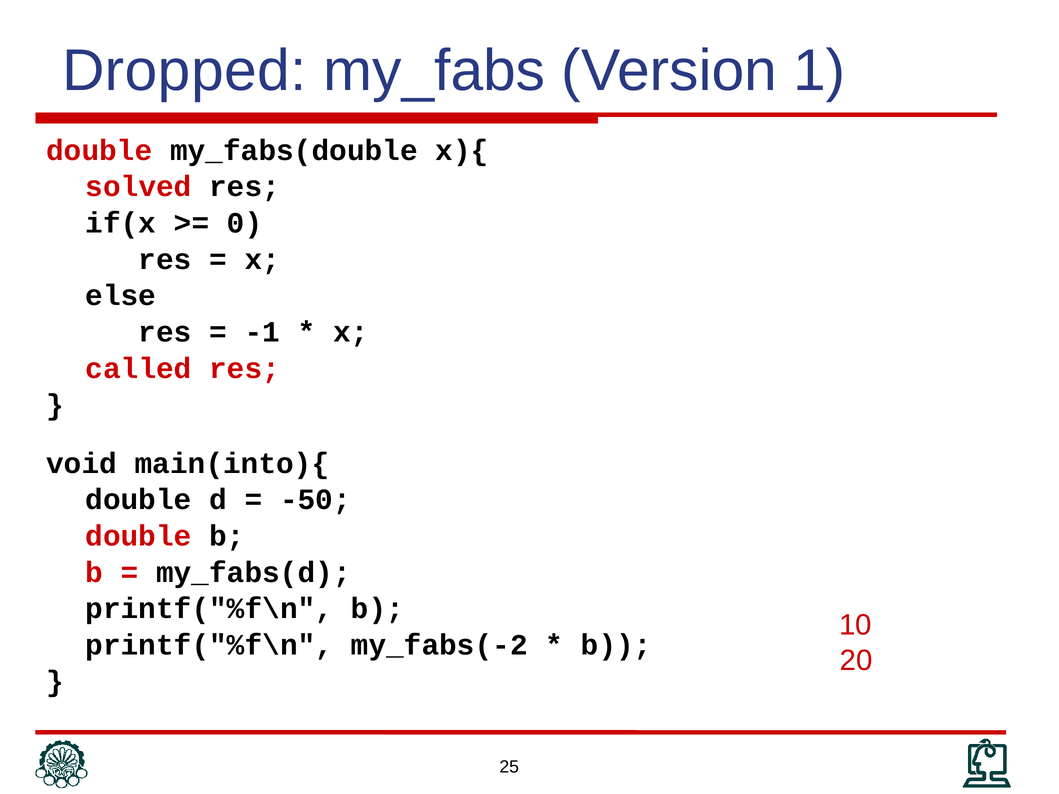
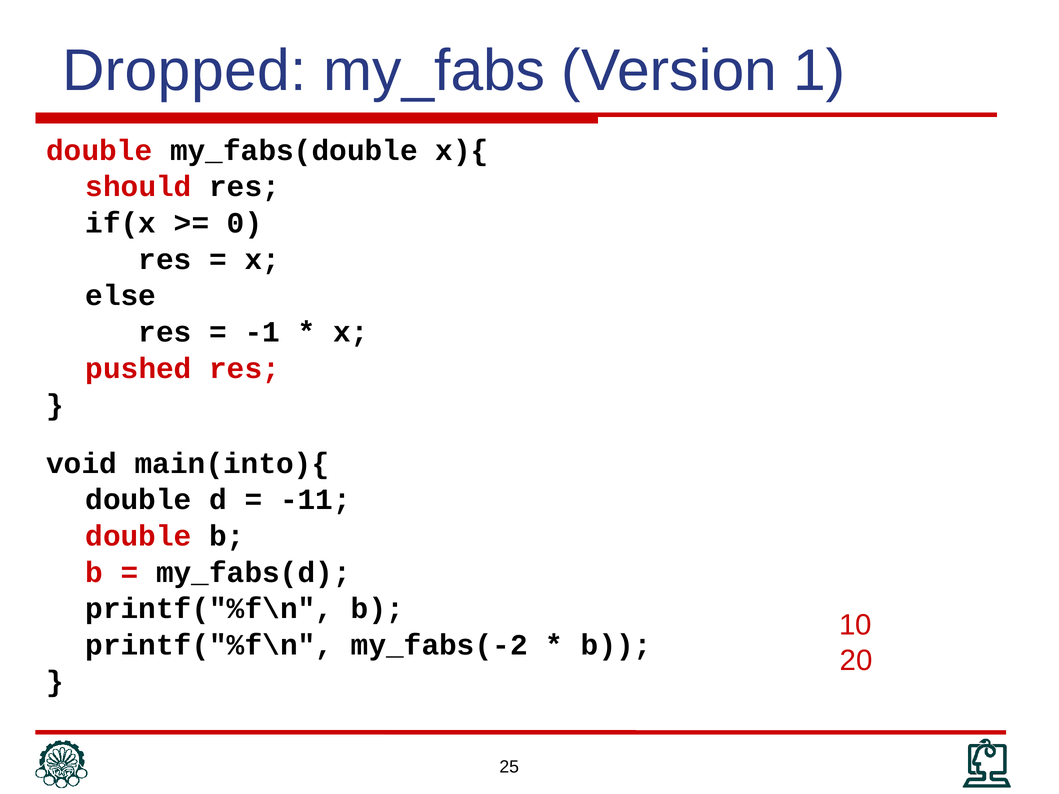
solved: solved -> should
called: called -> pushed
-50: -50 -> -11
